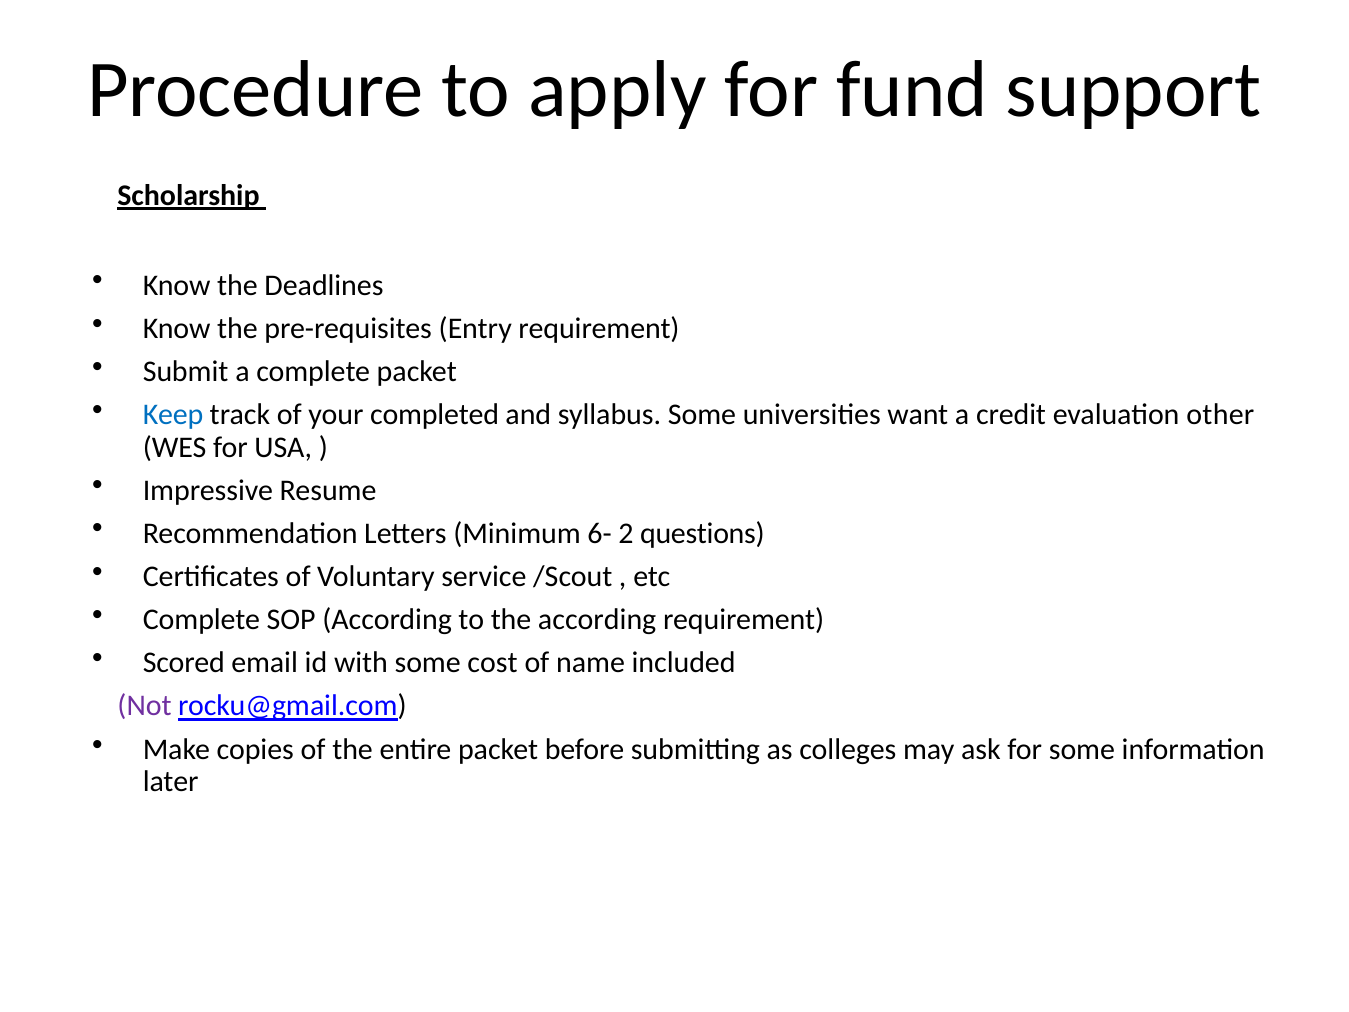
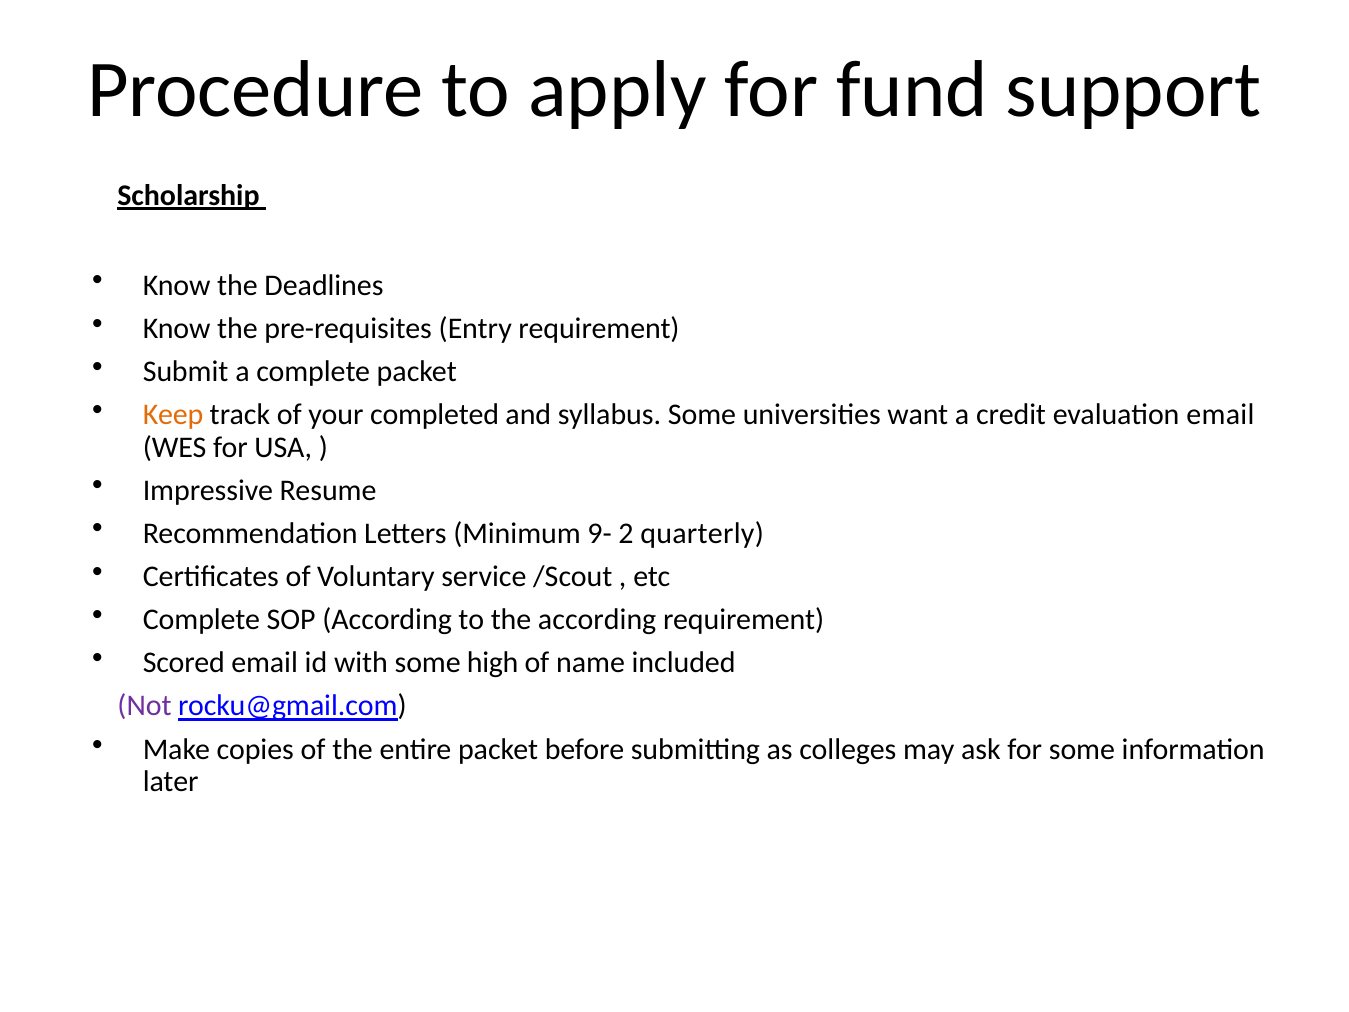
Keep colour: blue -> orange
evaluation other: other -> email
6-: 6- -> 9-
questions: questions -> quarterly
cost: cost -> high
